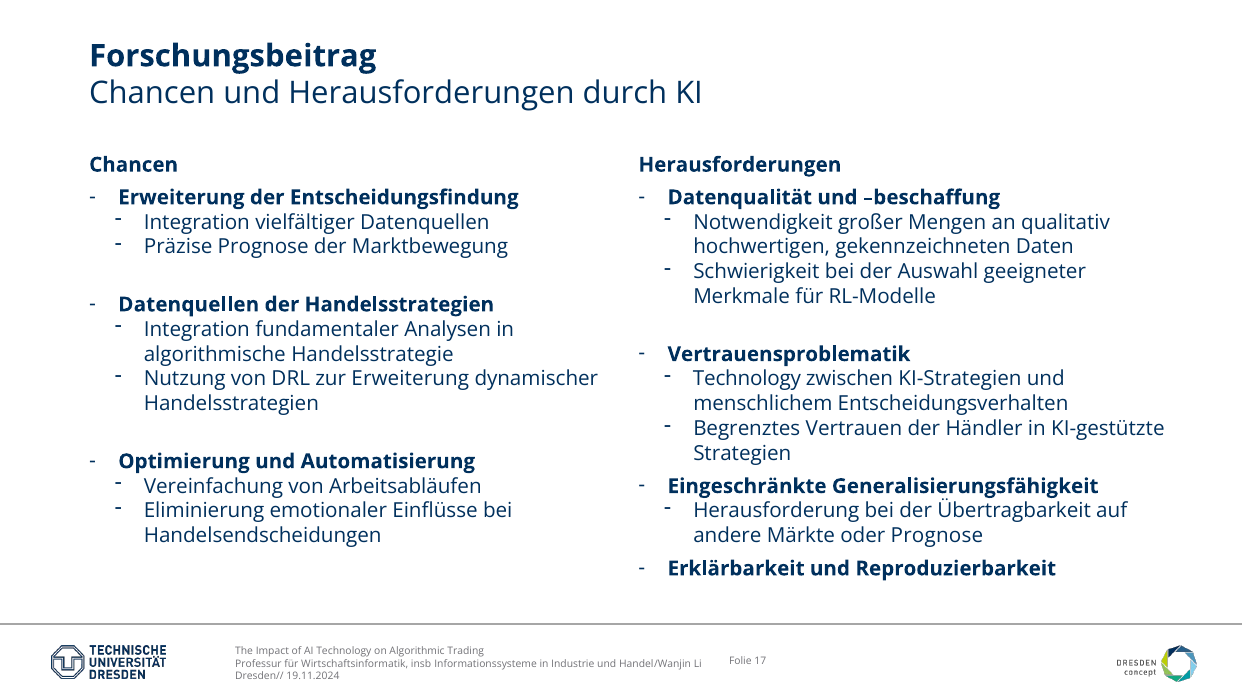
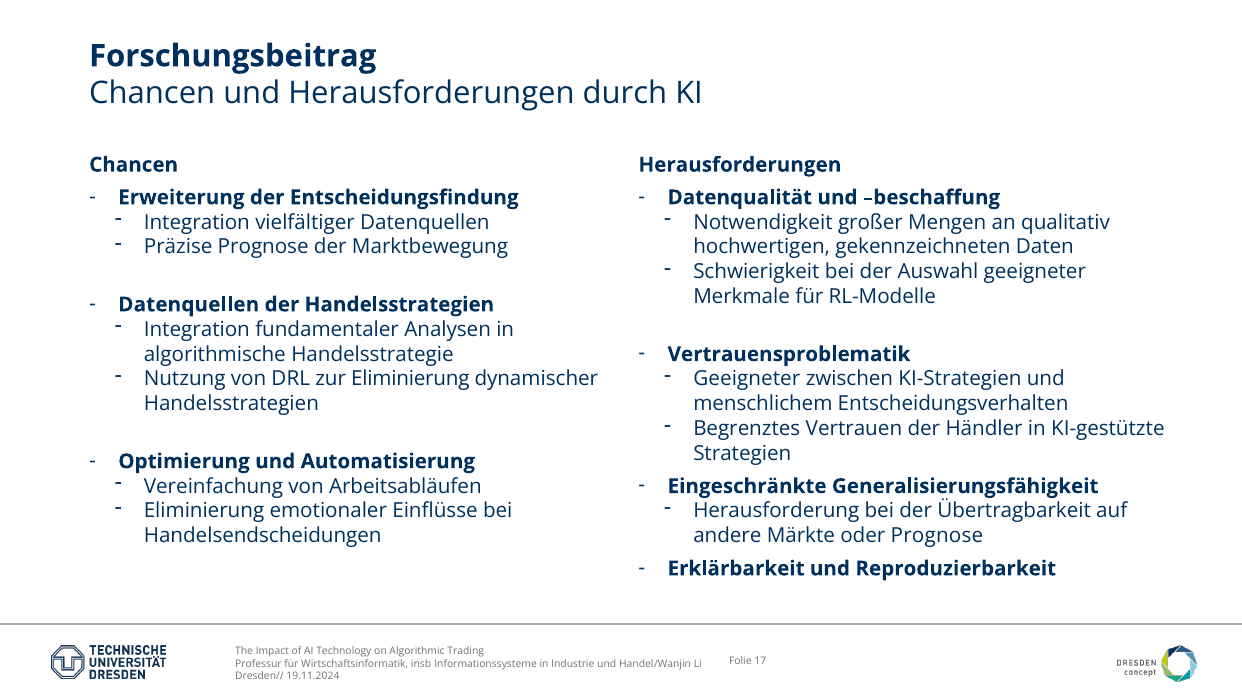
zur Erweiterung: Erweiterung -> Eliminierung
Technology at (747, 379): Technology -> Geeigneter
